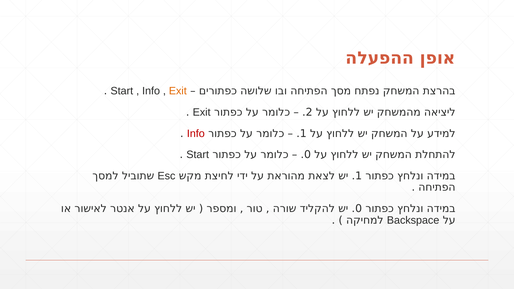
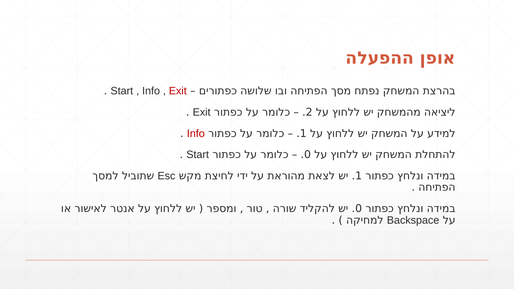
Exit at (178, 91) colour: orange -> red
